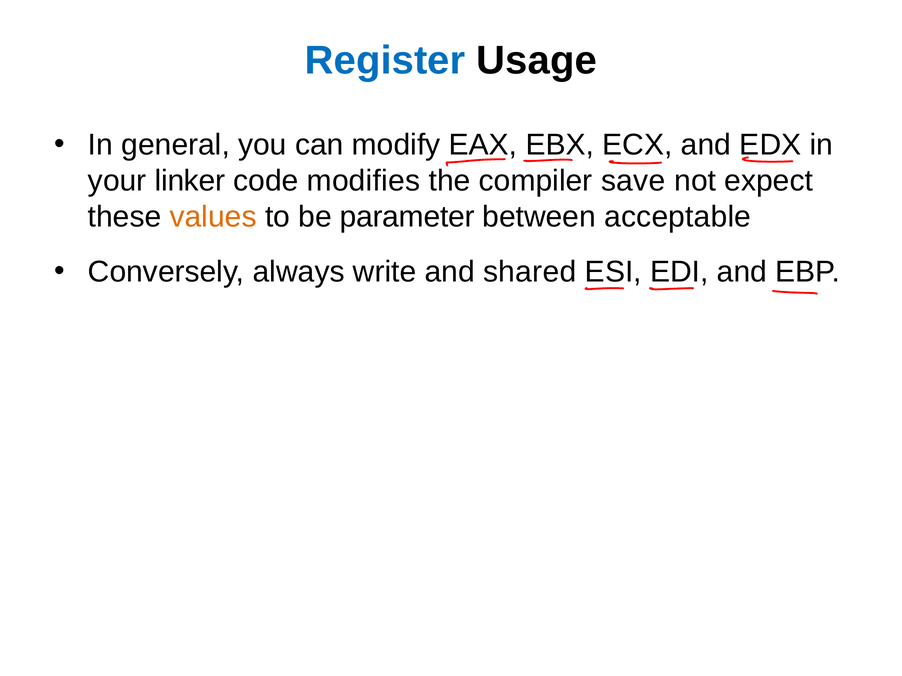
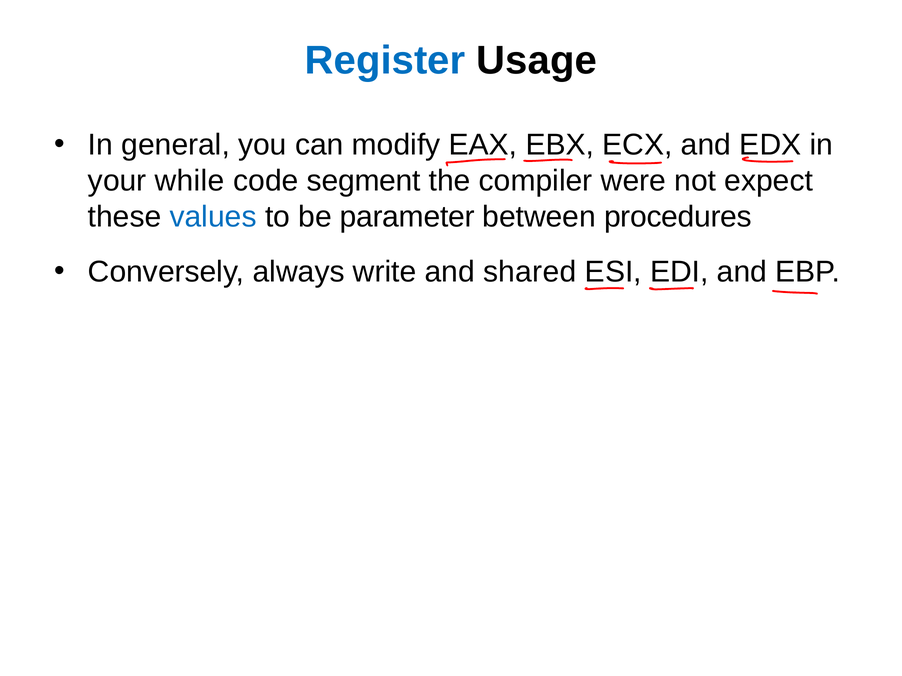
linker: linker -> while
modifies: modifies -> segment
save: save -> were
values colour: orange -> blue
acceptable: acceptable -> procedures
